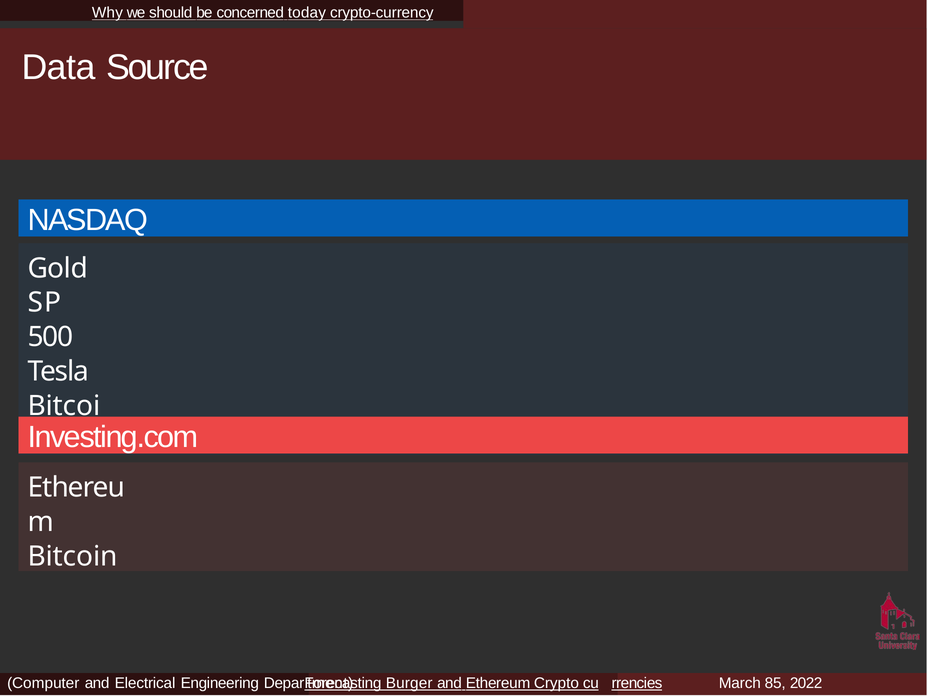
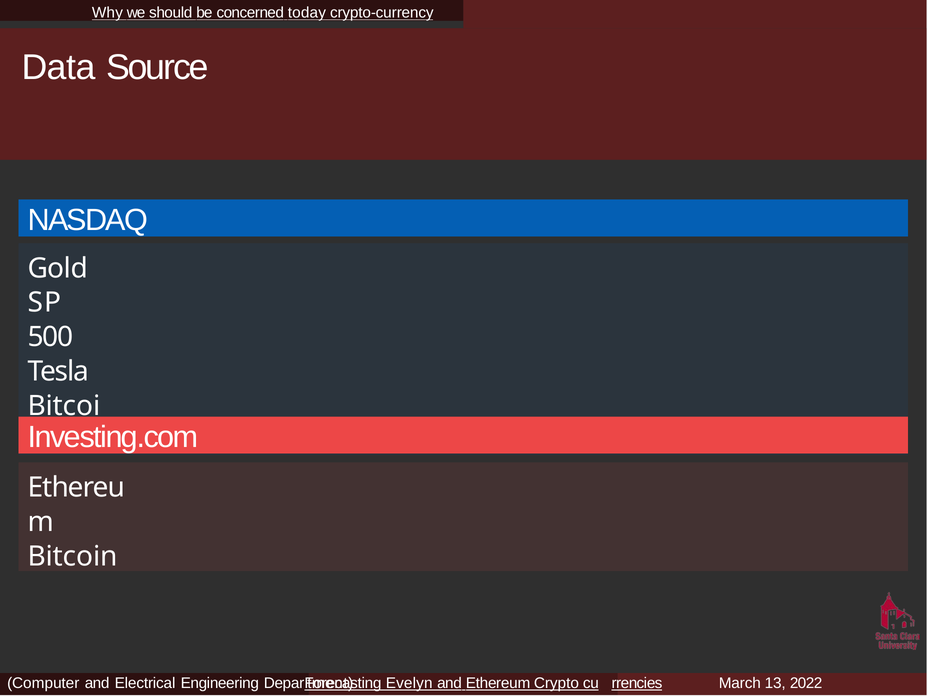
Burger: Burger -> Evelyn
85: 85 -> 13
